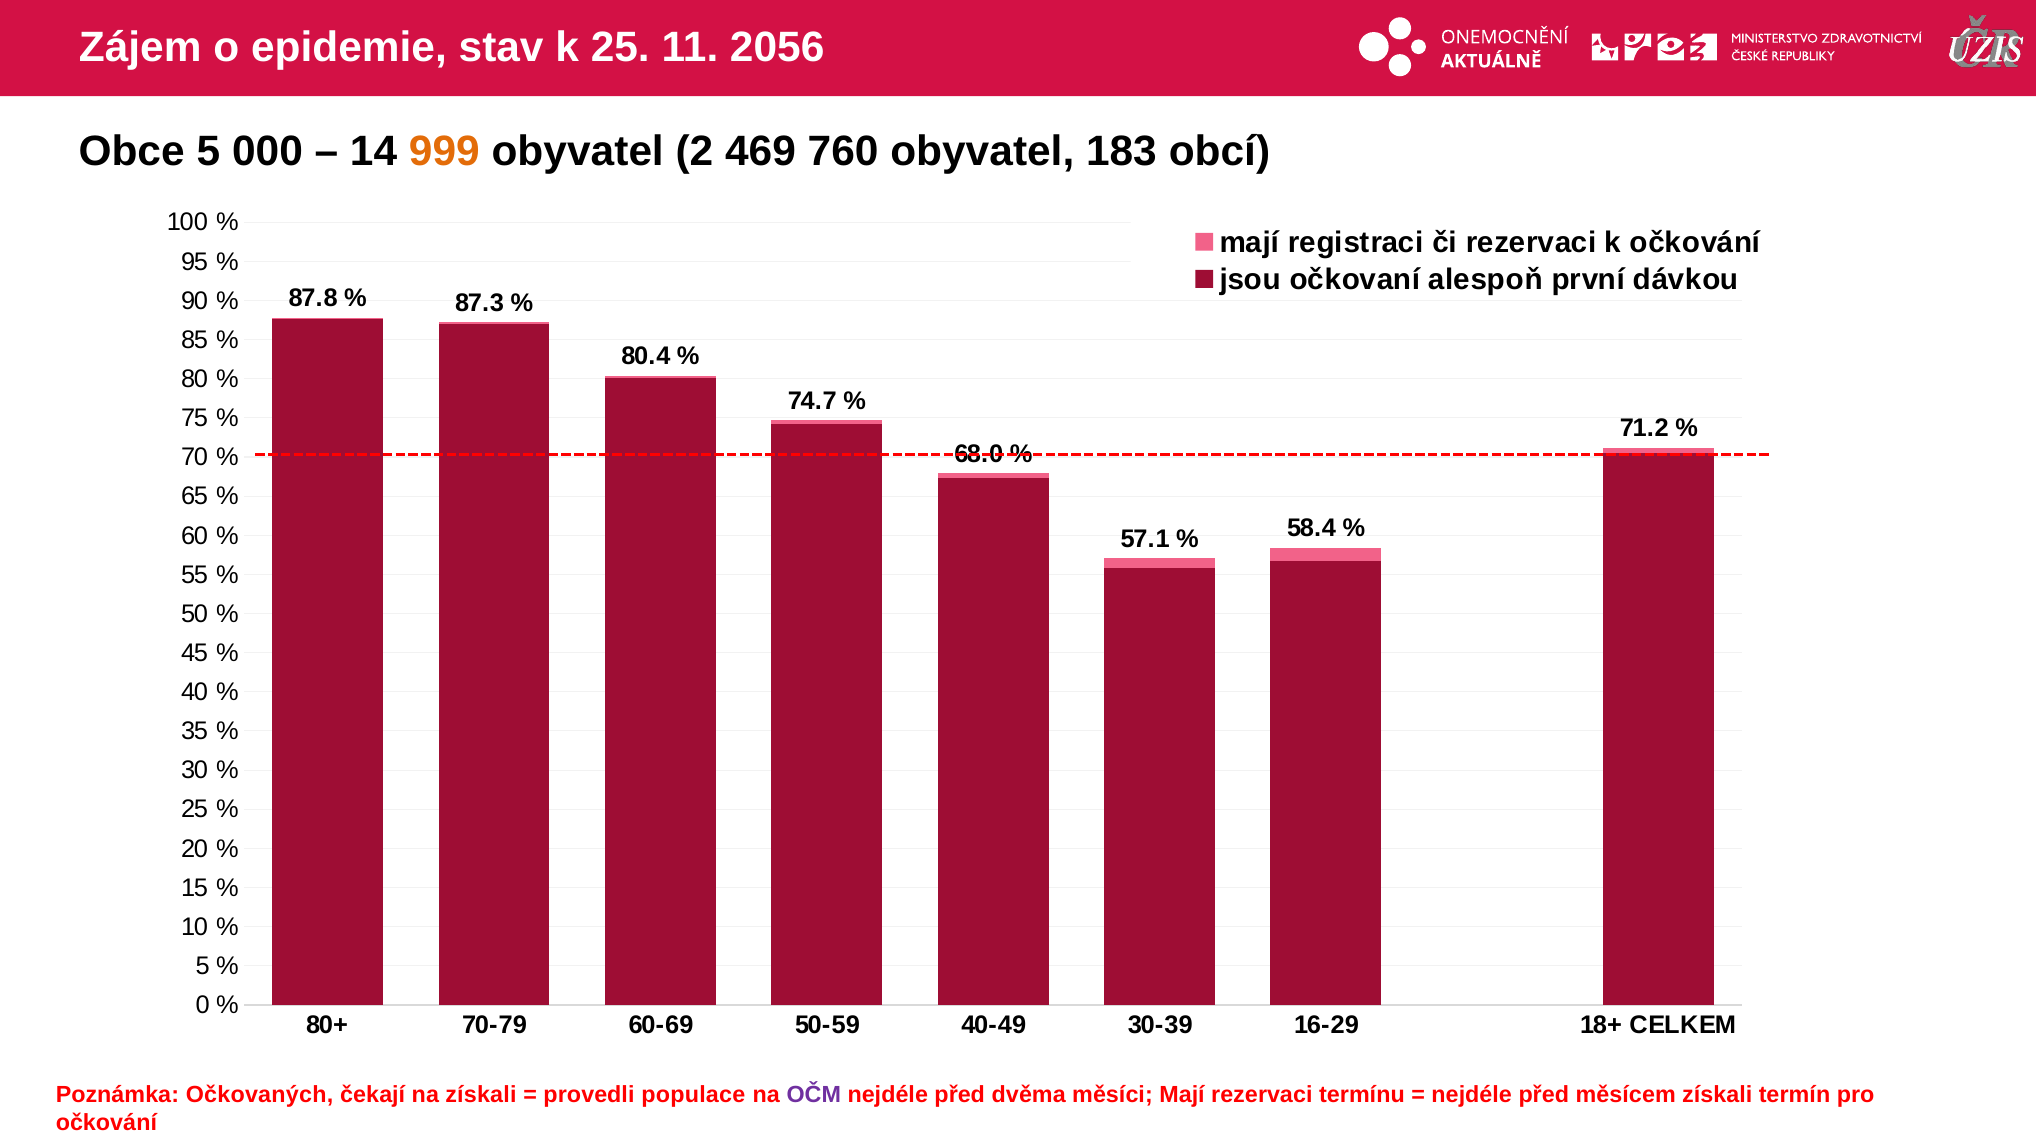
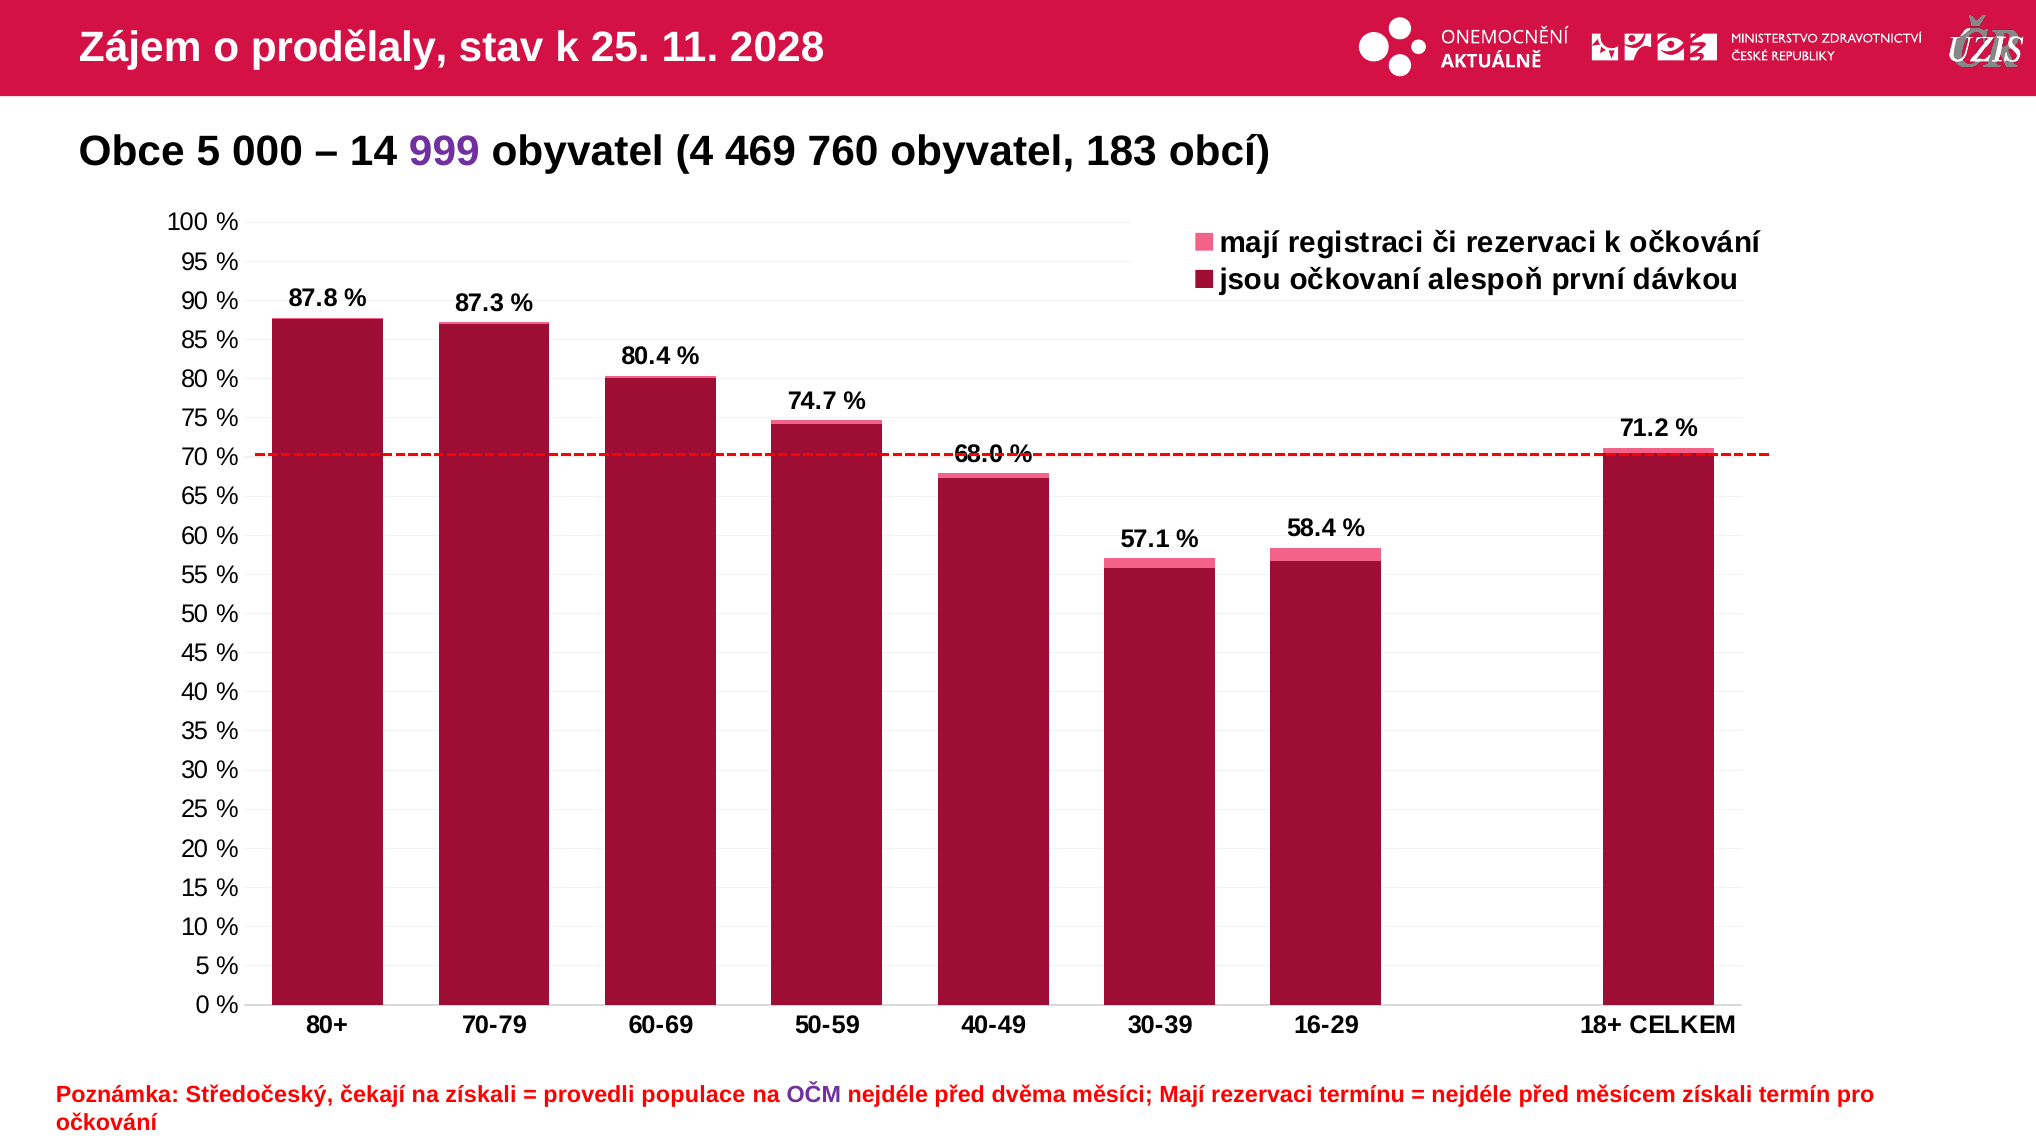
epidemie: epidemie -> prodělaly
2056: 2056 -> 2028
999 colour: orange -> purple
2: 2 -> 4
Očkovaných: Očkovaných -> Středočeský
